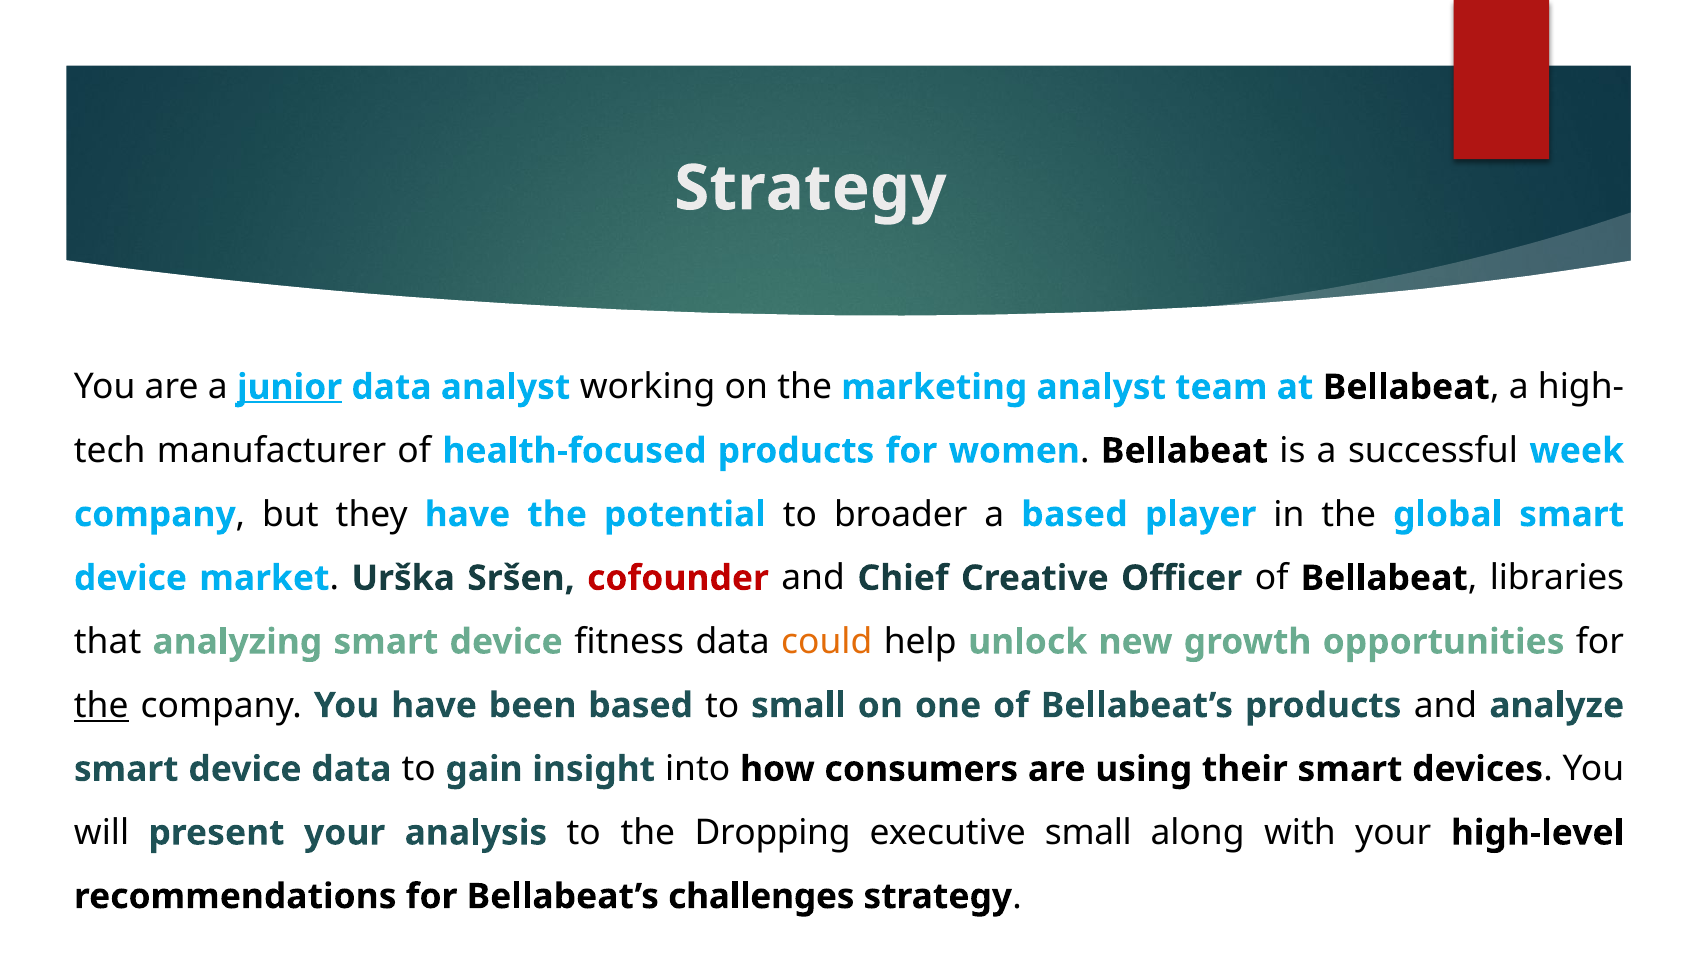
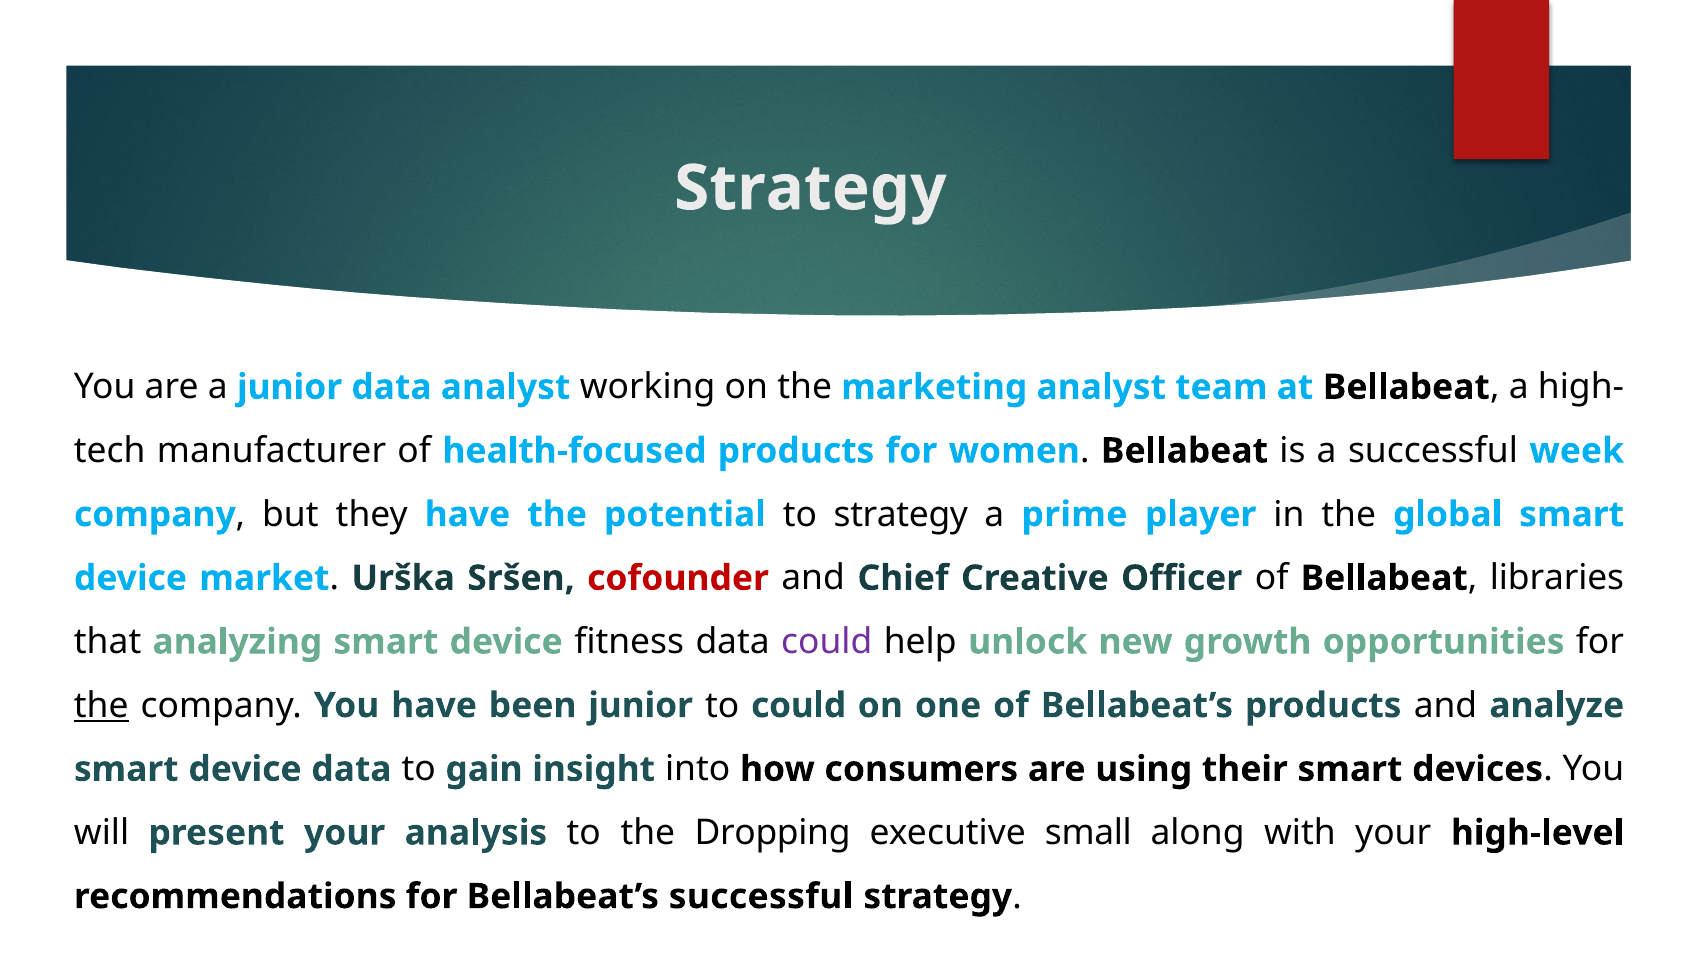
junior at (290, 387) underline: present -> none
to broader: broader -> strategy
a based: based -> prime
could at (827, 642) colour: orange -> purple
been based: based -> junior
to small: small -> could
Bellabeat’s challenges: challenges -> successful
